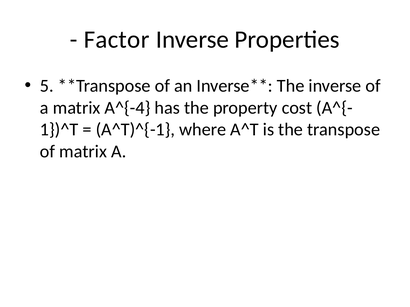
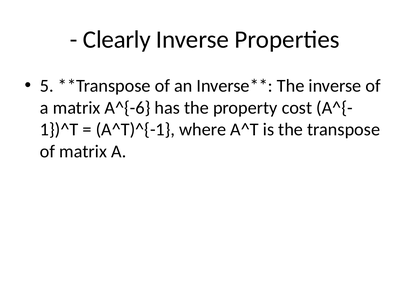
Factor: Factor -> Clearly
A^{-4: A^{-4 -> A^{-6
